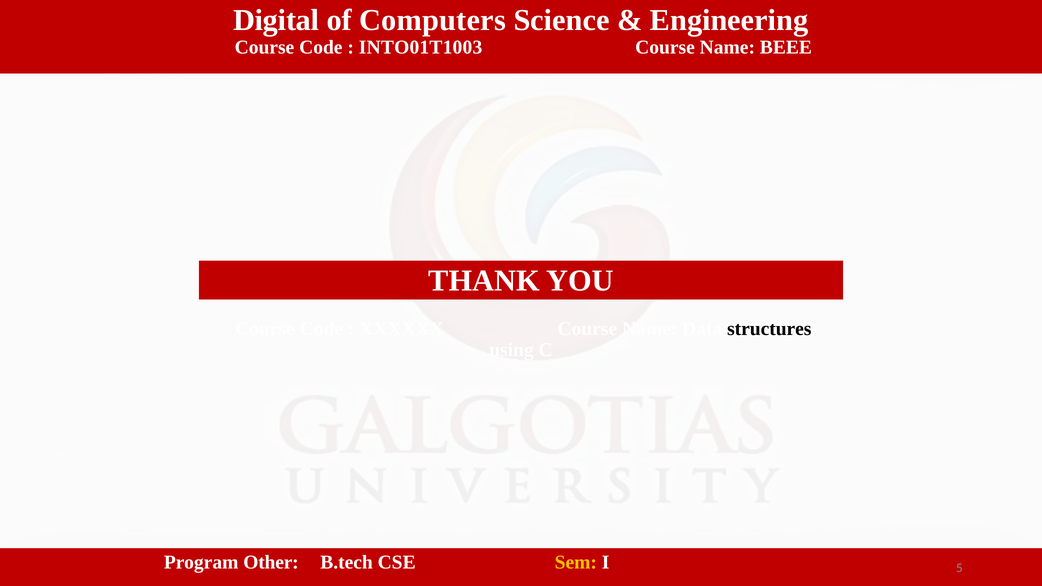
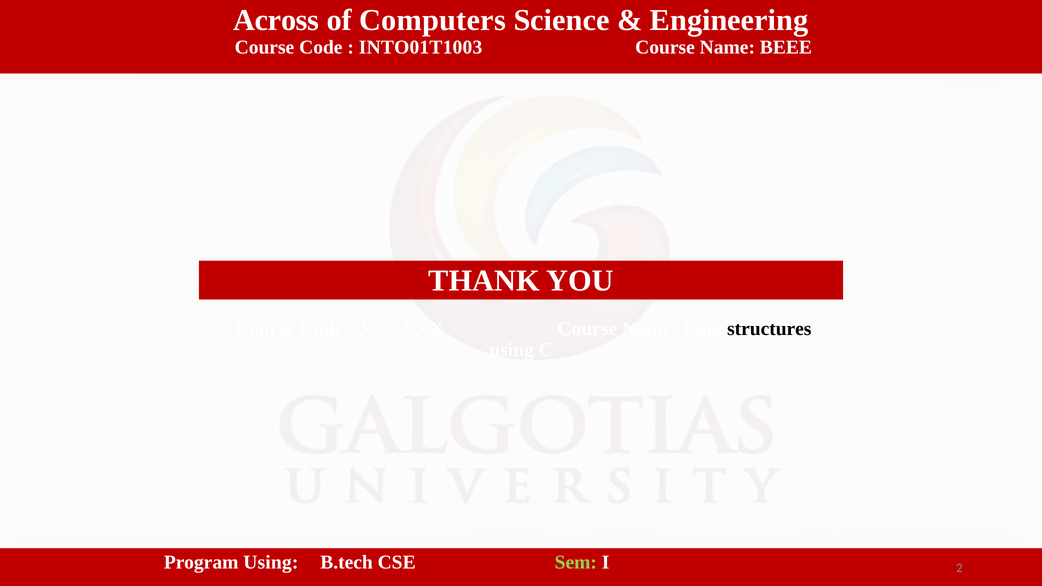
Digital: Digital -> Across
Program Other: Other -> Using
Sem colour: yellow -> light green
5: 5 -> 2
